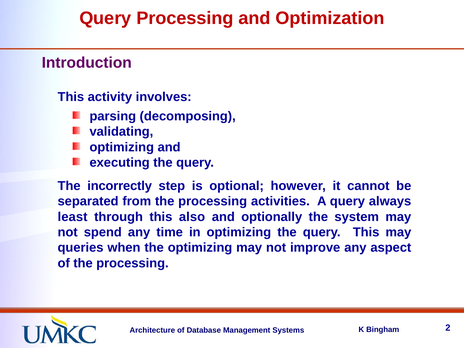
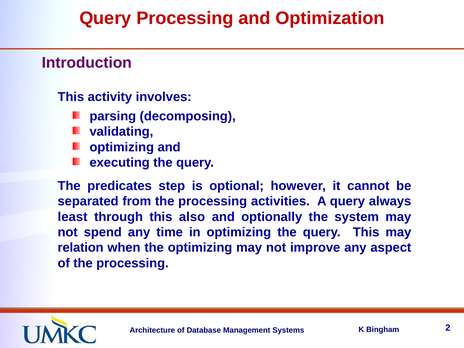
incorrectly: incorrectly -> predicates
queries: queries -> relation
